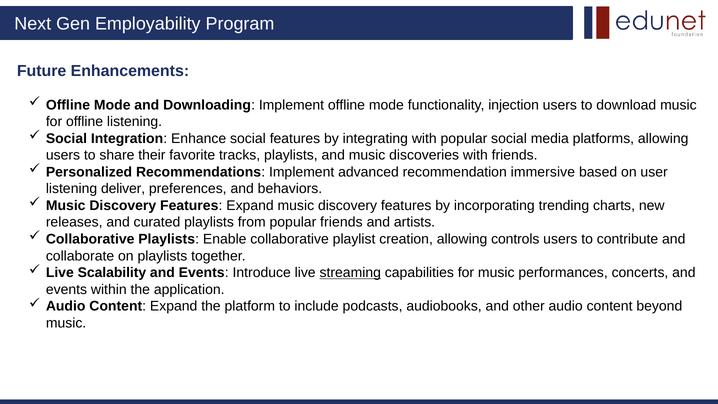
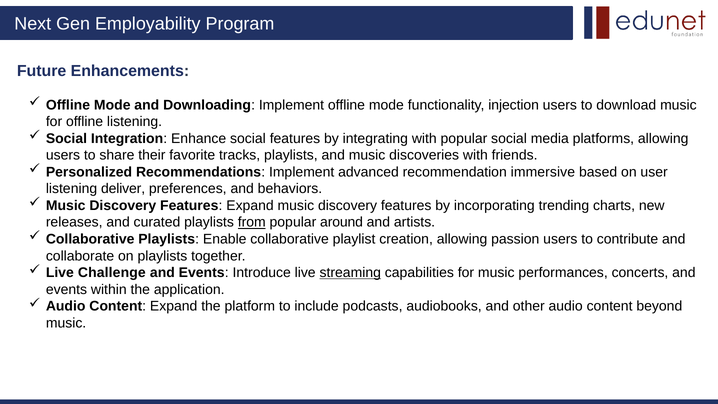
from underline: none -> present
popular friends: friends -> around
controls: controls -> passion
Scalability: Scalability -> Challenge
